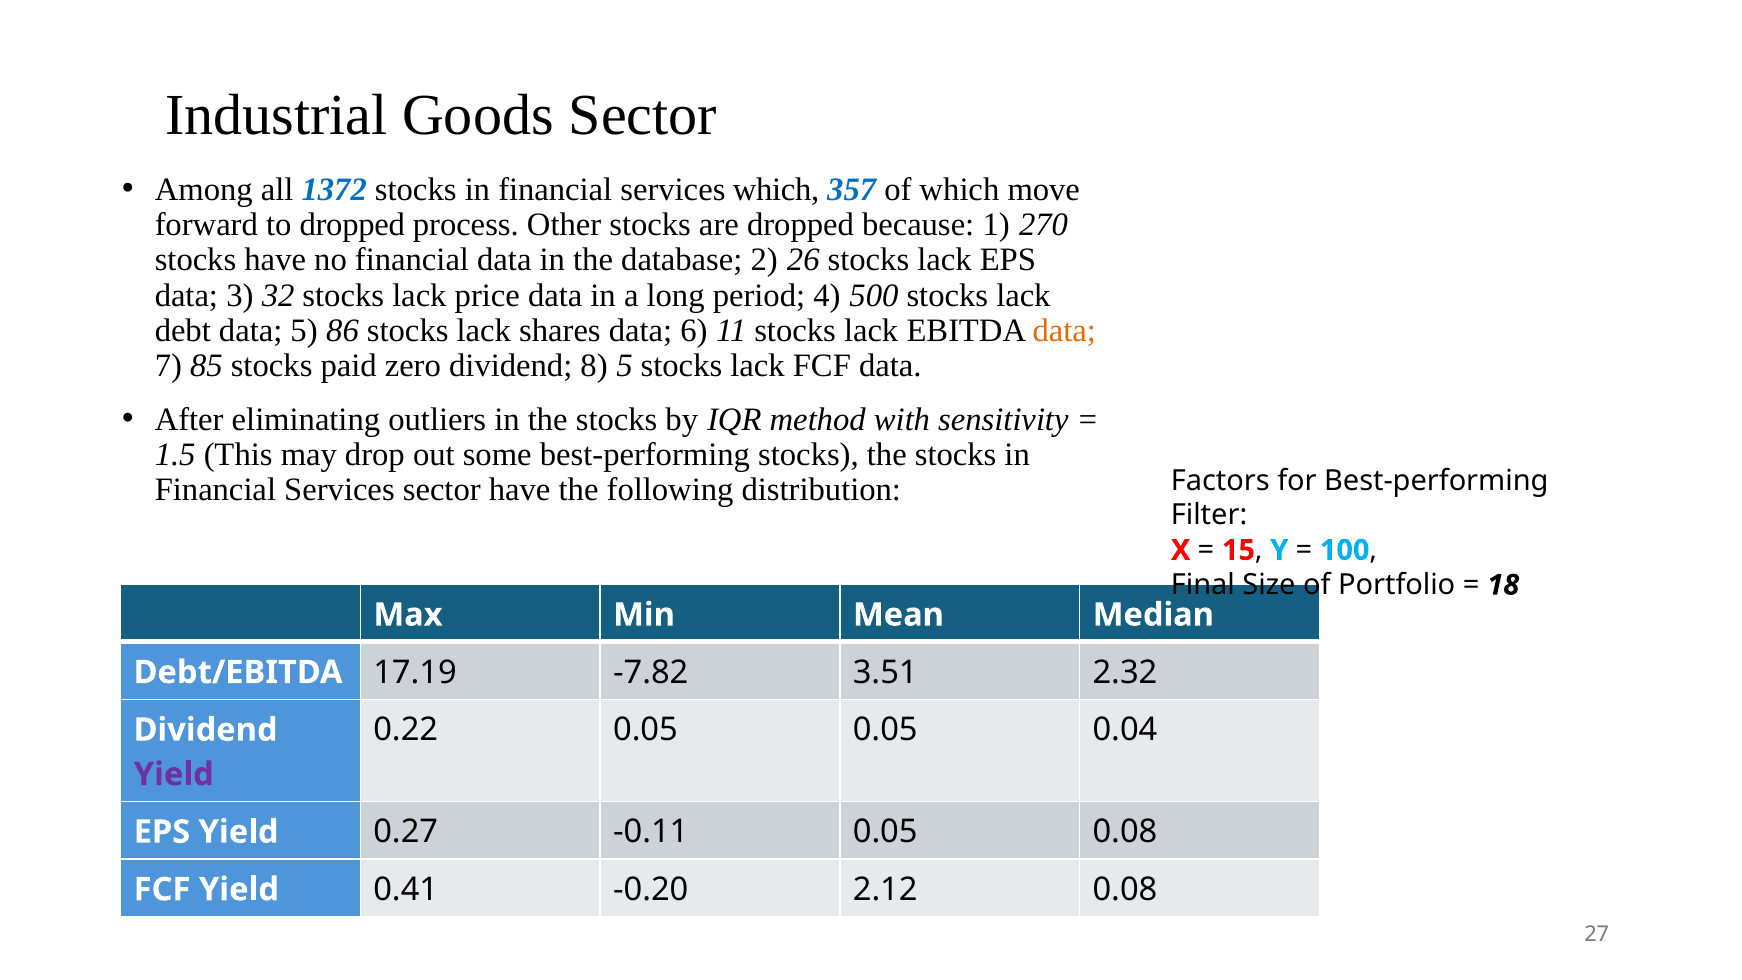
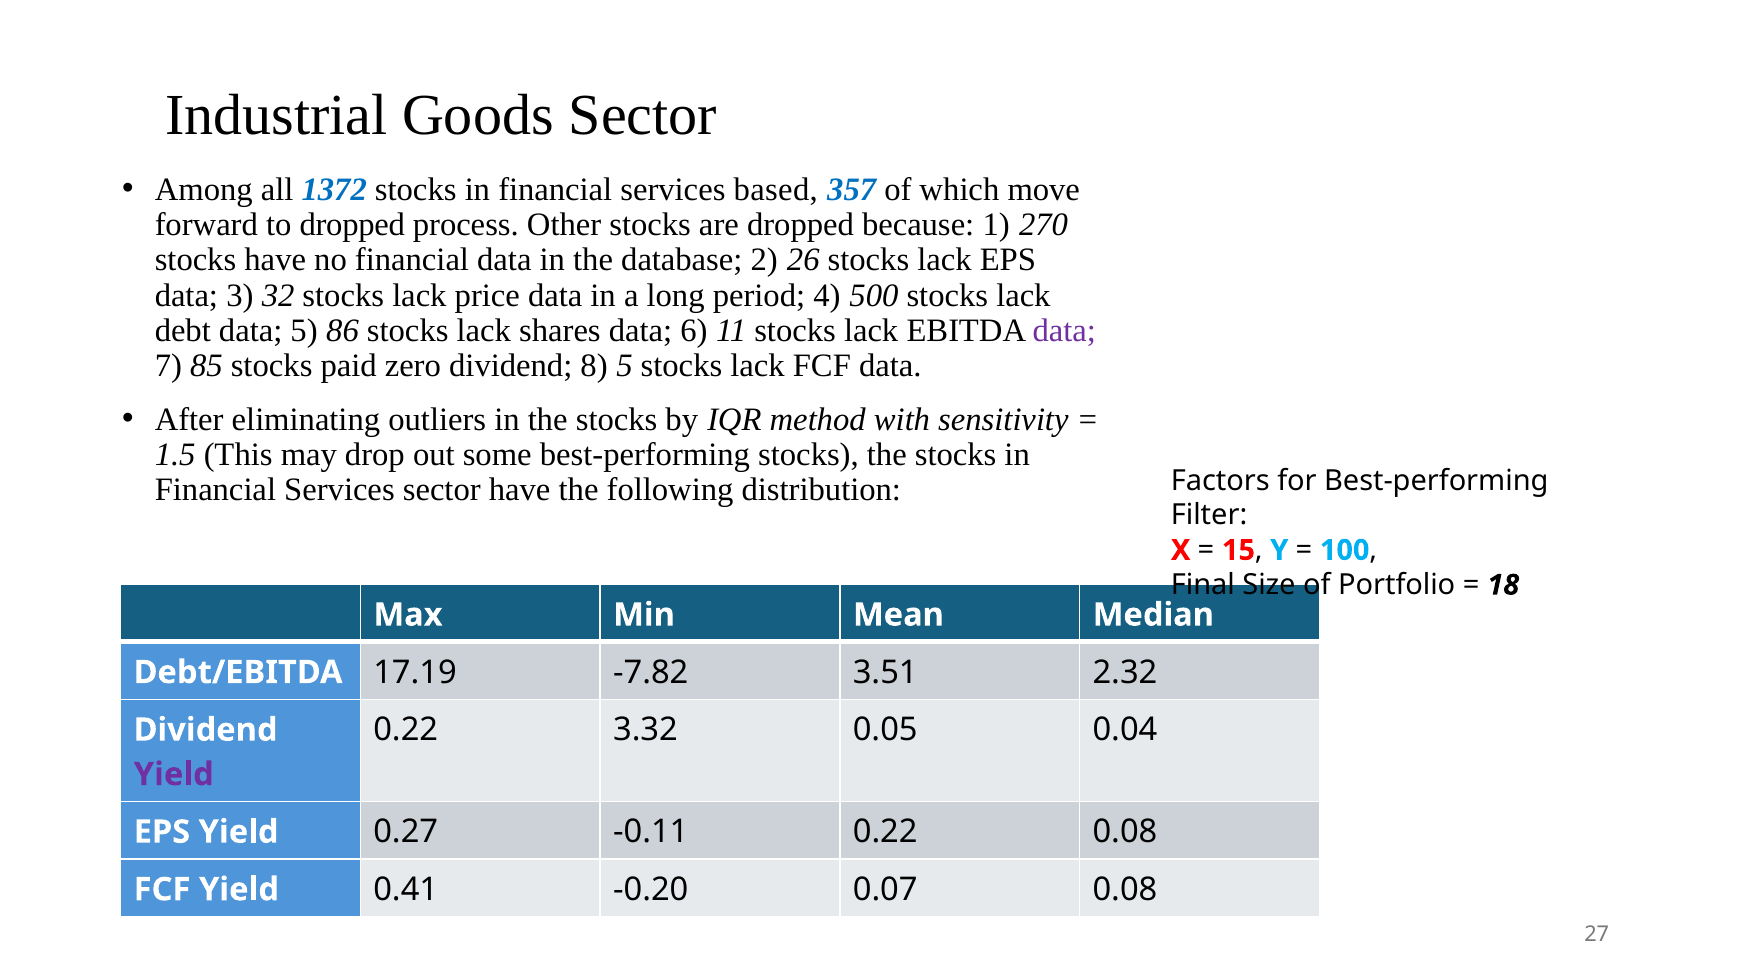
services which: which -> based
data at (1064, 331) colour: orange -> purple
0.22 0.05: 0.05 -> 3.32
-0.11 0.05: 0.05 -> 0.22
2.12: 2.12 -> 0.07
